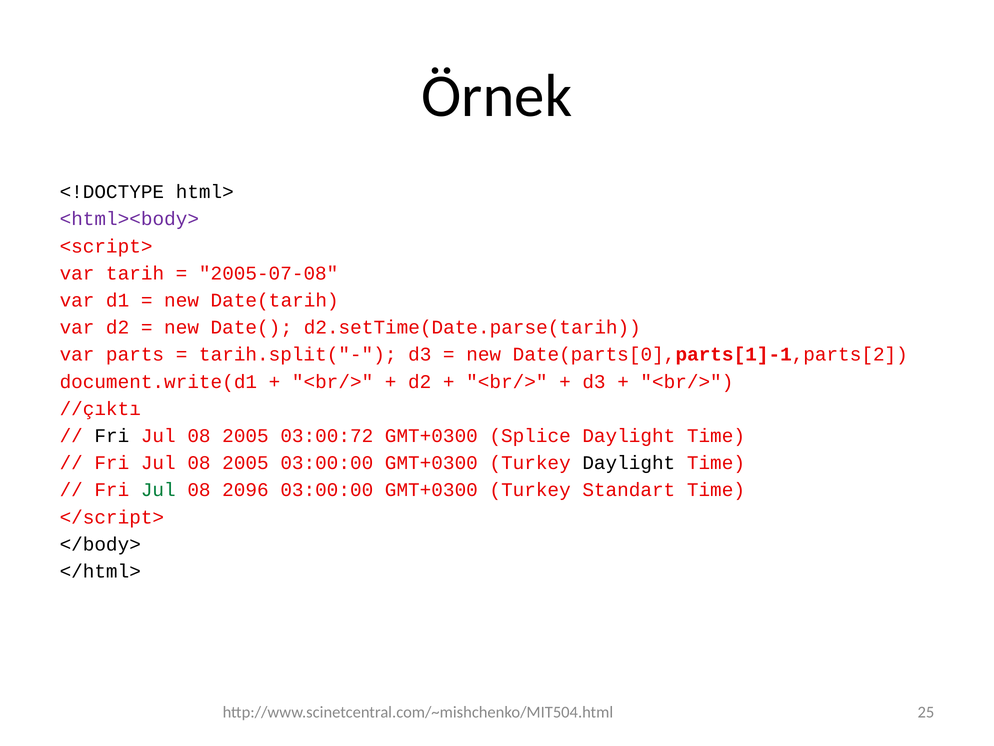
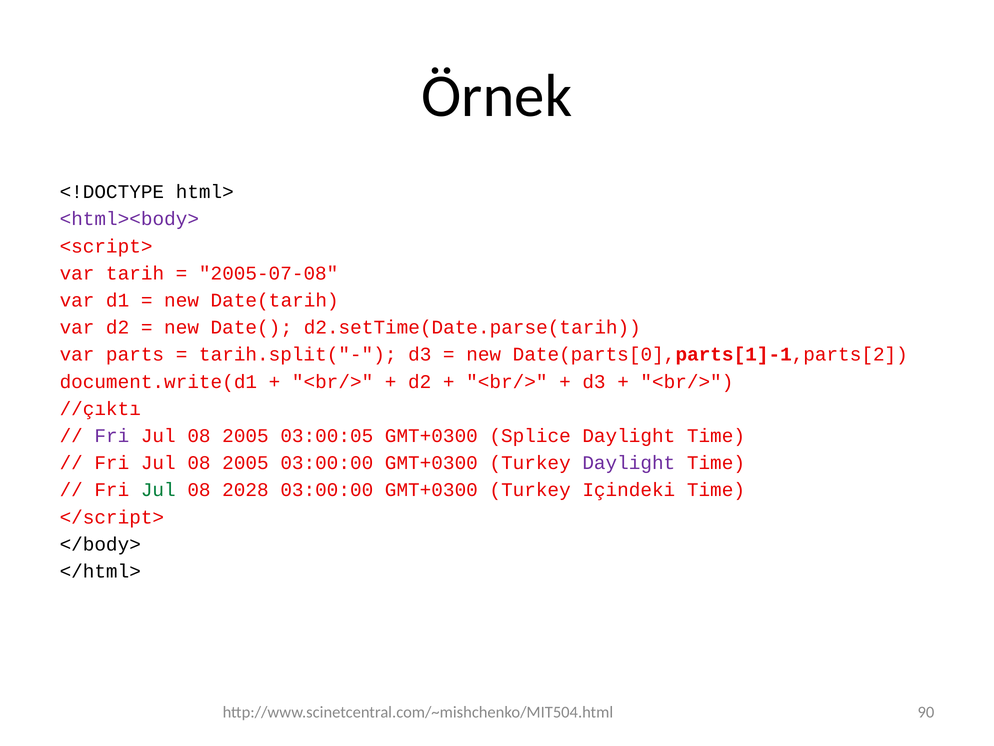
Fri at (112, 436) colour: black -> purple
03:00:72: 03:00:72 -> 03:00:05
Daylight at (629, 463) colour: black -> purple
2096: 2096 -> 2028
Standart: Standart -> Içindeki
25: 25 -> 90
